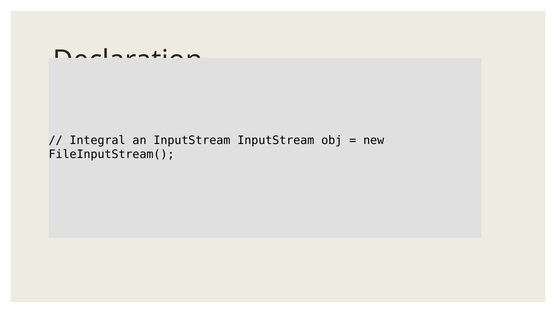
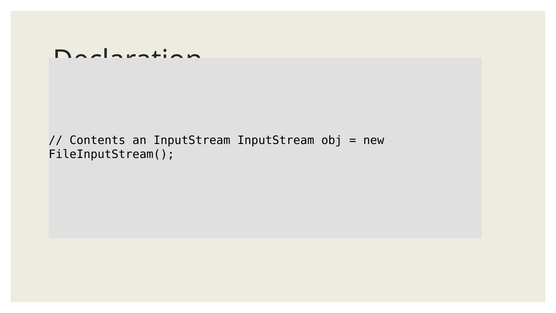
Integral: Integral -> Contents
